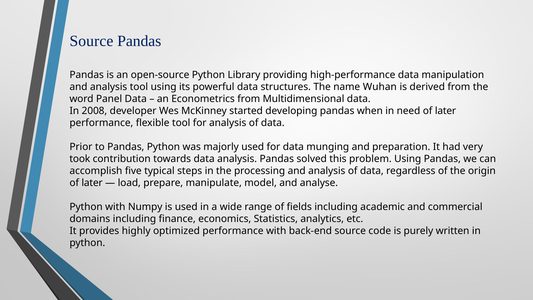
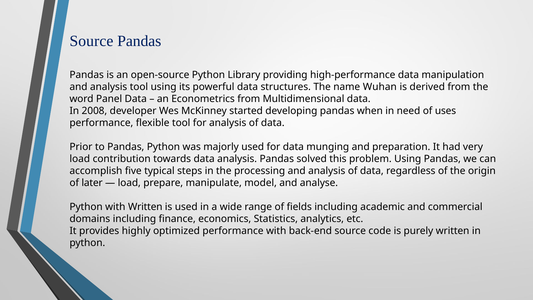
need of later: later -> uses
took at (80, 159): took -> load
with Numpy: Numpy -> Written
